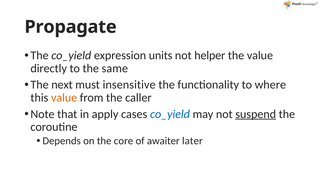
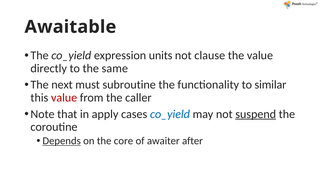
Propagate: Propagate -> Awaitable
helper: helper -> clause
insensitive: insensitive -> subroutine
where: where -> similar
value at (64, 98) colour: orange -> red
Depends underline: none -> present
later: later -> after
